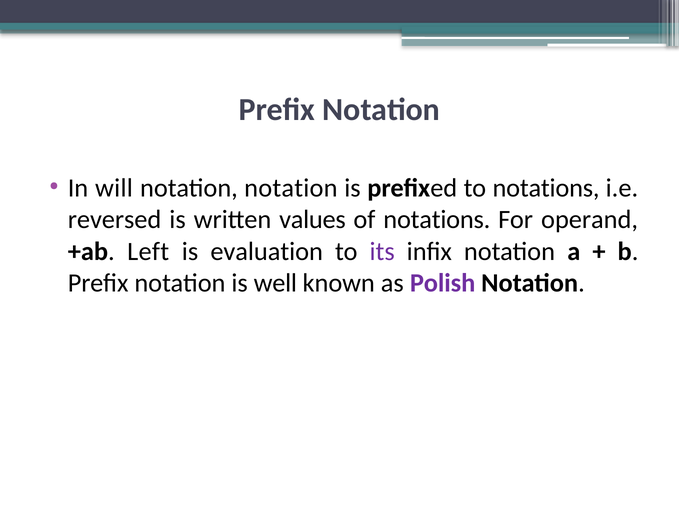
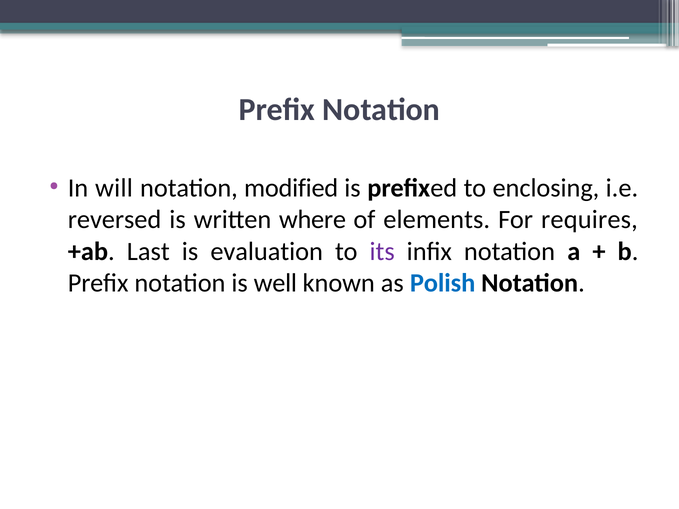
notation notation: notation -> modified
to notations: notations -> enclosing
values: values -> where
of notations: notations -> elements
operand: operand -> requires
Left: Left -> Last
Polish colour: purple -> blue
